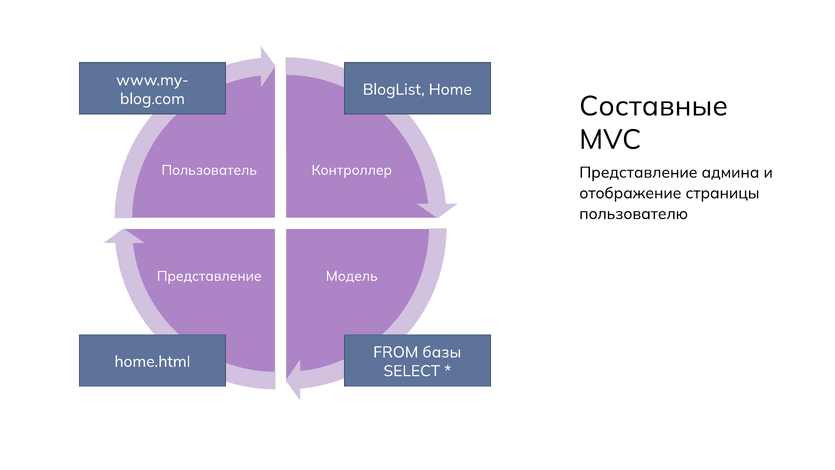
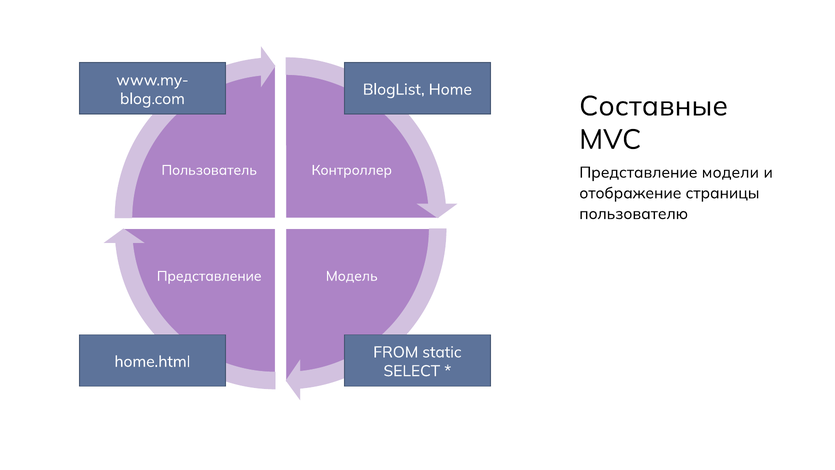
админа: админа -> модели
базы: базы -> static
